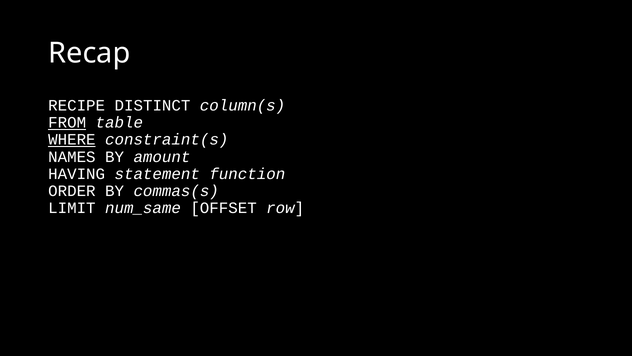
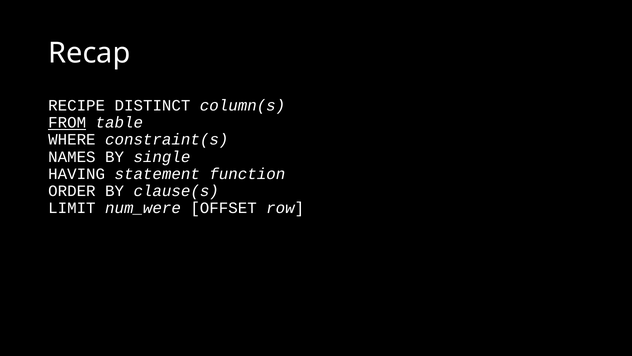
WHERE underline: present -> none
amount: amount -> single
commas(s: commas(s -> clause(s
num_same: num_same -> num_were
